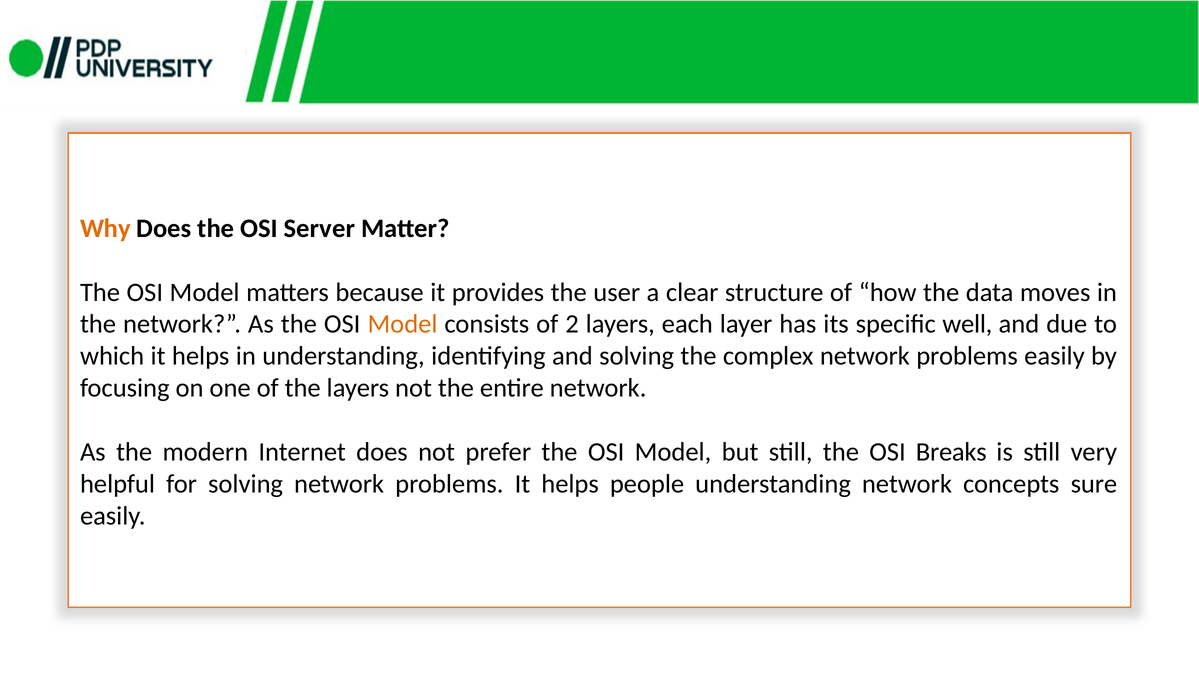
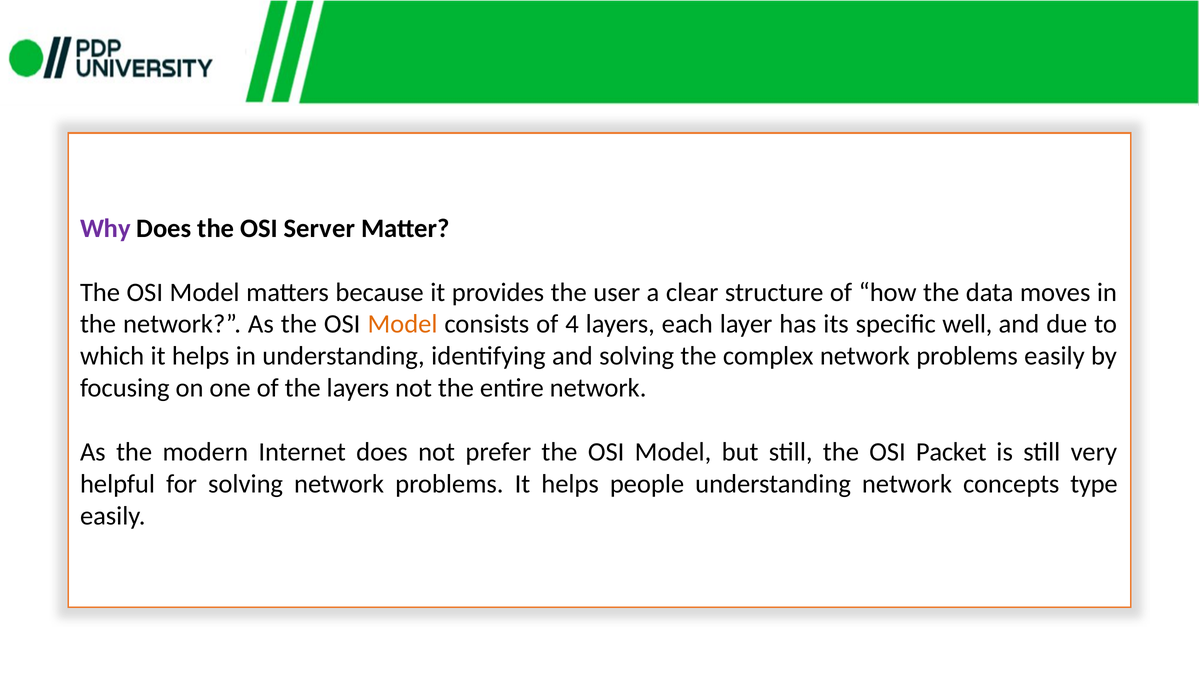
Why colour: orange -> purple
2: 2 -> 4
Breaks: Breaks -> Packet
sure: sure -> type
